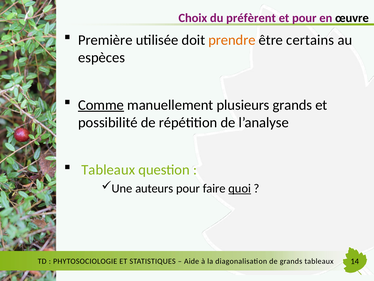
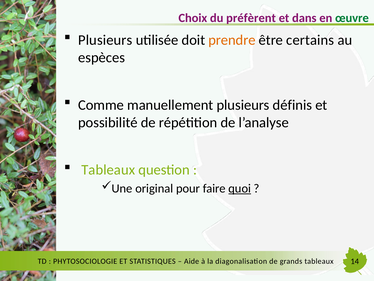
et pour: pour -> dans
œuvre colour: black -> green
Première at (105, 40): Première -> Plusieurs
Comme underline: present -> none
plusieurs grands: grands -> définis
auteurs: auteurs -> original
